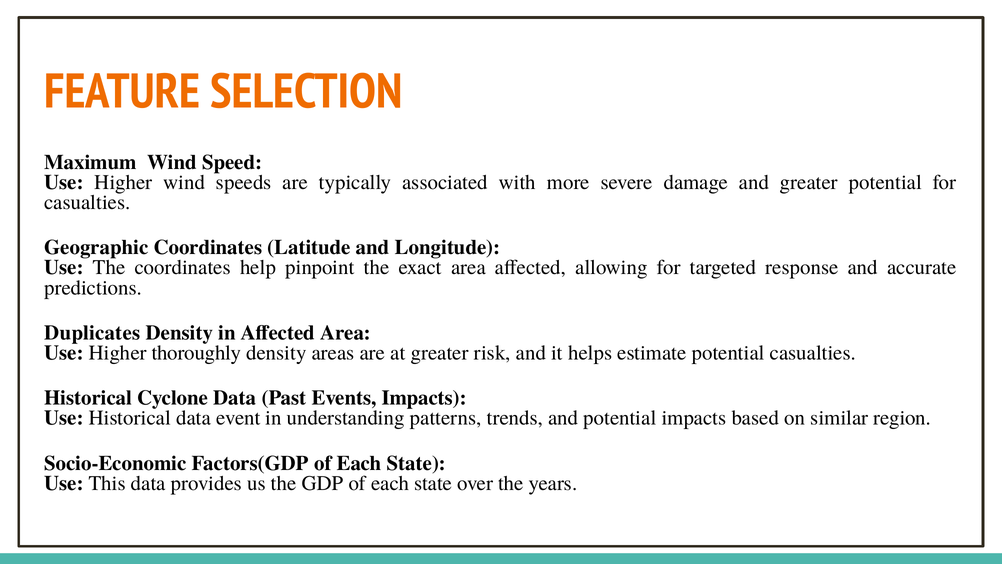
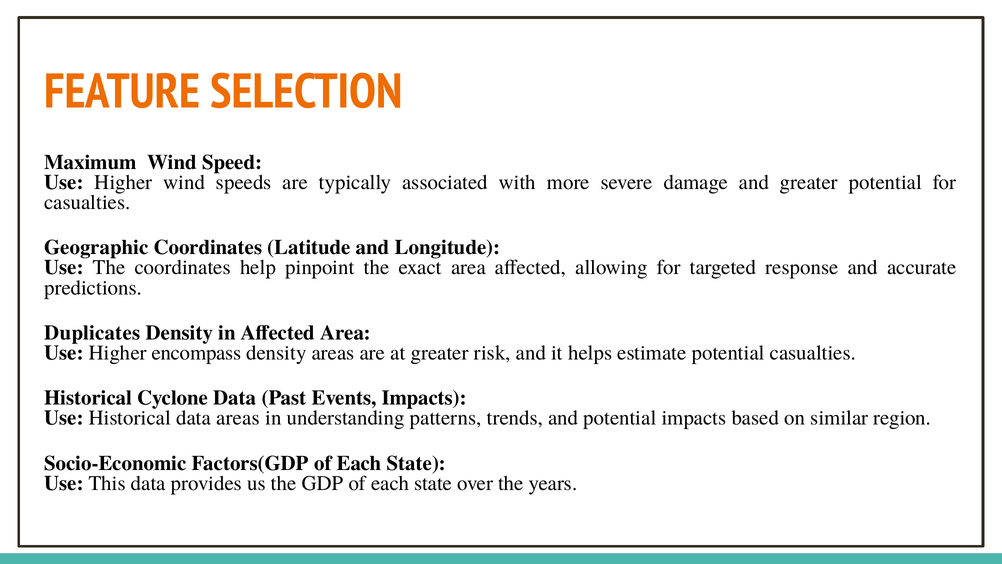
thoroughly: thoroughly -> encompass
data event: event -> areas
